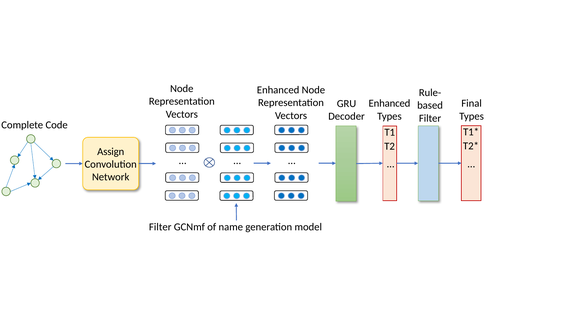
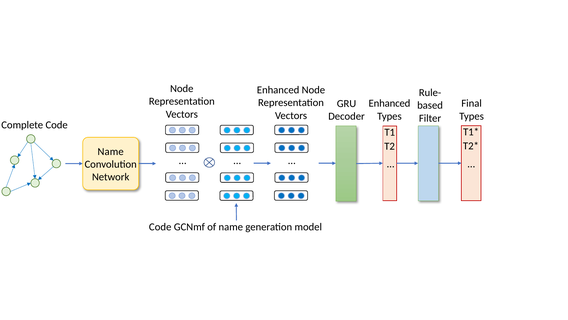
Assign at (111, 151): Assign -> Name
Filter at (160, 227): Filter -> Code
